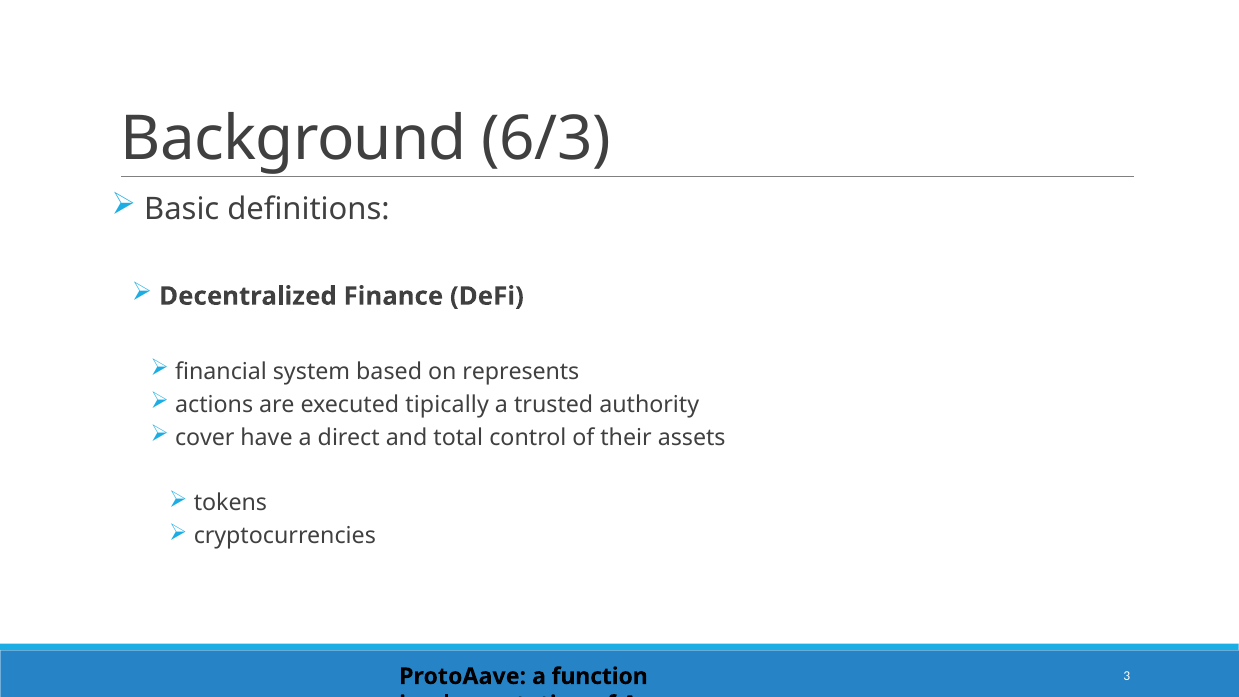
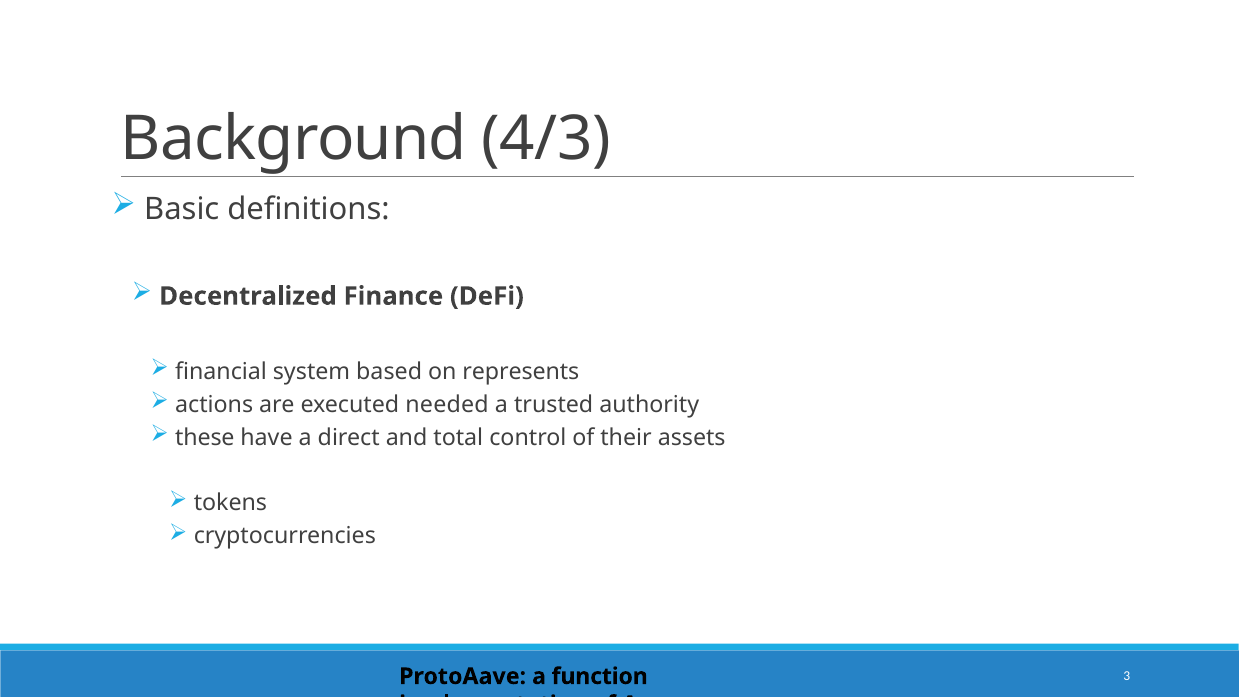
6/3: 6/3 -> 4/3
tipically: tipically -> needed
cover: cover -> these
